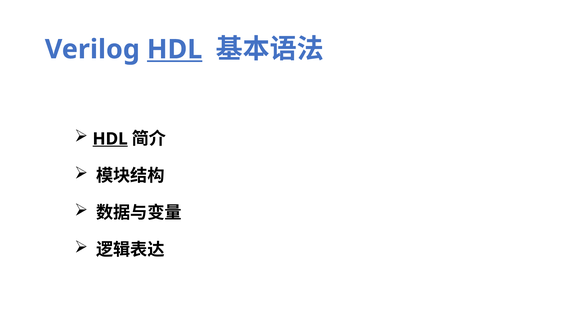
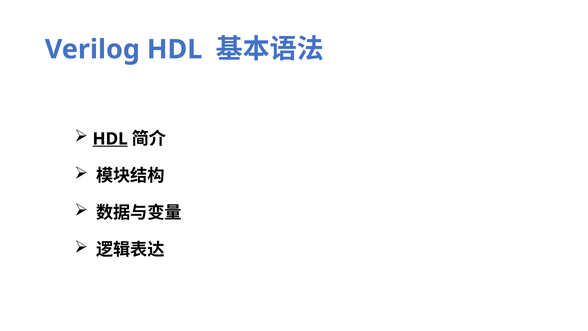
HDL at (175, 49) underline: present -> none
